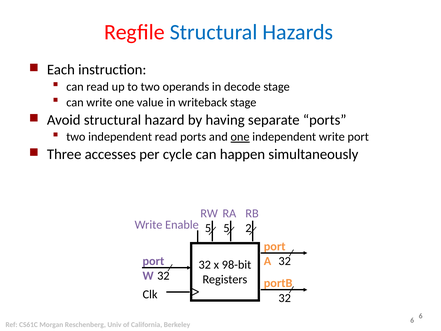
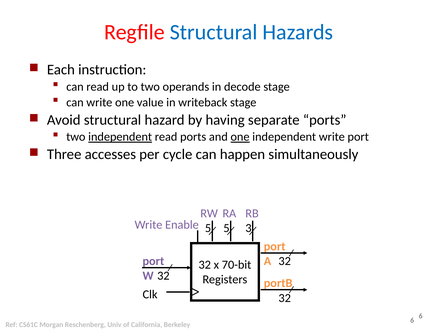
independent at (120, 137) underline: none -> present
2: 2 -> 3
98-bit: 98-bit -> 70-bit
